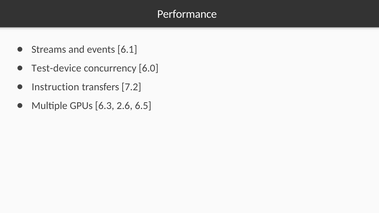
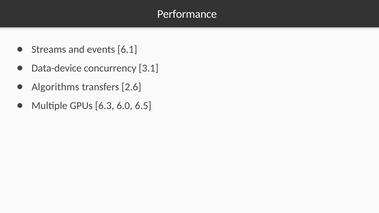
Test-device: Test-device -> Data-device
6.0: 6.0 -> 3.1
Instruction: Instruction -> Algorithms
7.2: 7.2 -> 2.6
2.6: 2.6 -> 6.0
